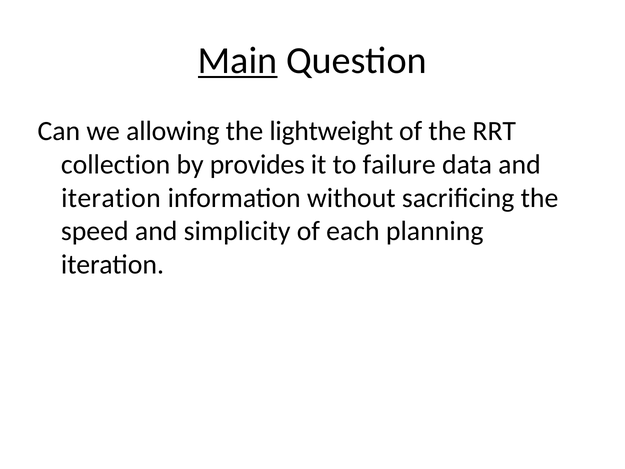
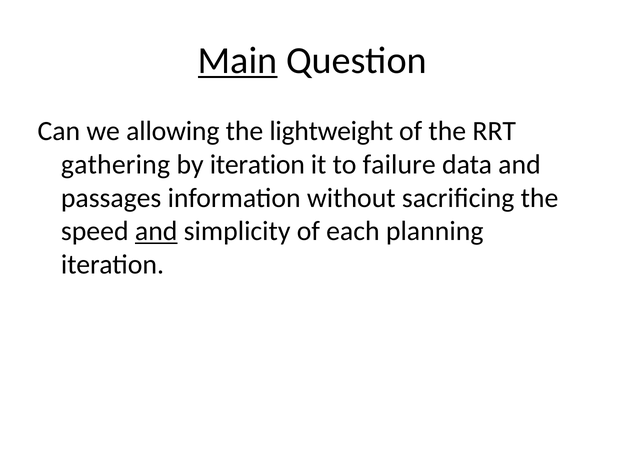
collection: collection -> gathering
by provides: provides -> iteration
iteration at (111, 198): iteration -> passages
and at (156, 231) underline: none -> present
